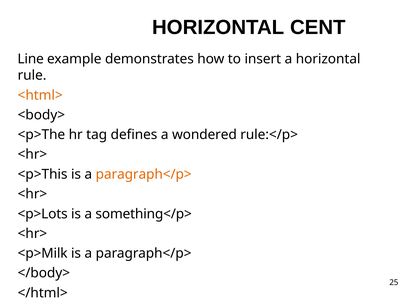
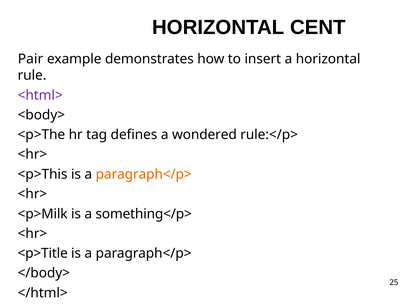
Line: Line -> Pair
<html> colour: orange -> purple
<p>Lots: <p>Lots -> <p>Milk
<p>Milk: <p>Milk -> <p>Title
